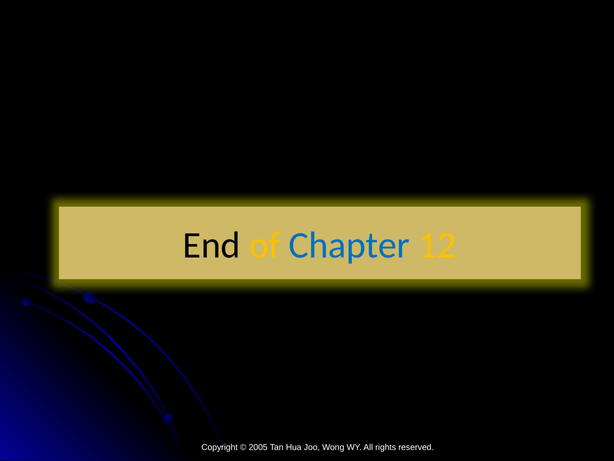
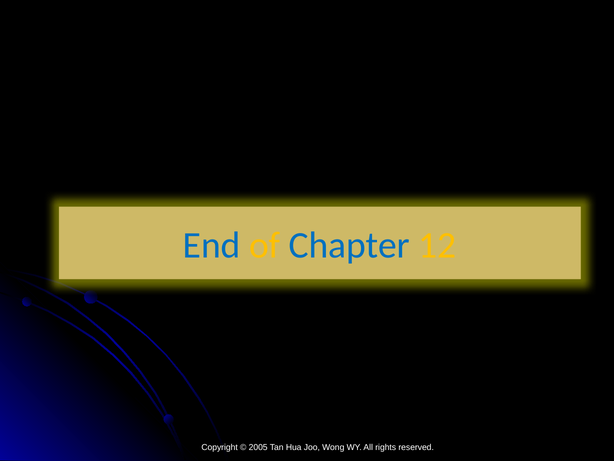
End colour: black -> blue
